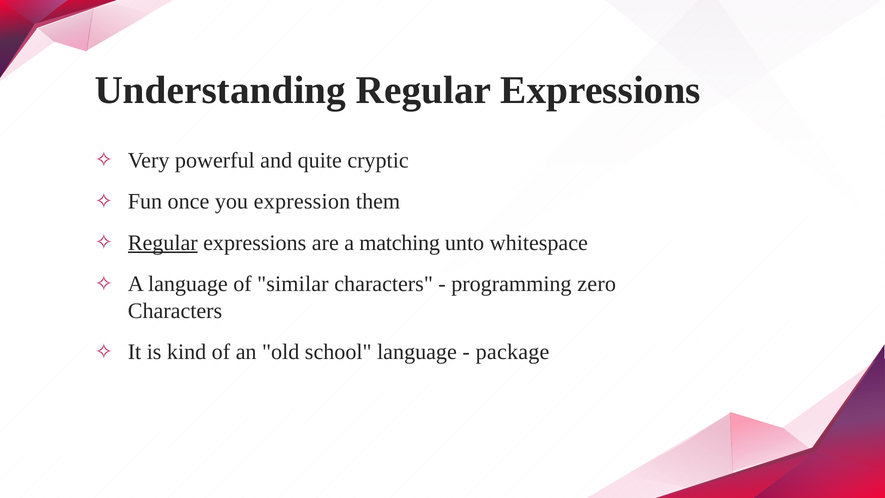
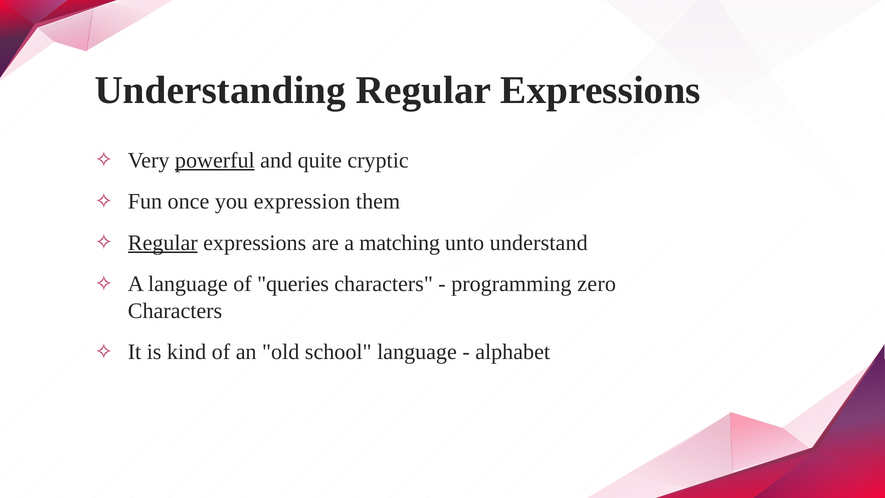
powerful underline: none -> present
whitespace: whitespace -> understand
similar: similar -> queries
package: package -> alphabet
